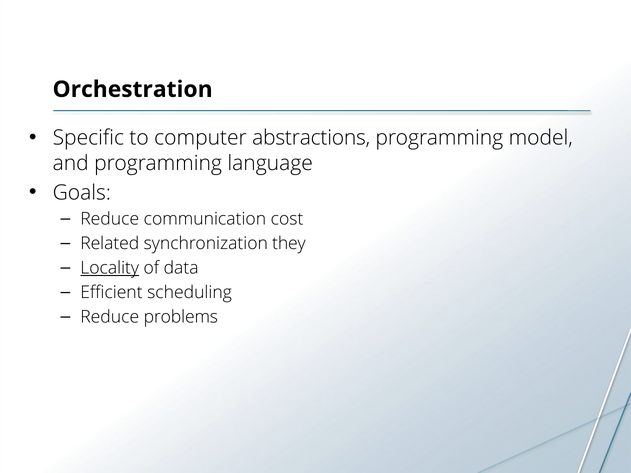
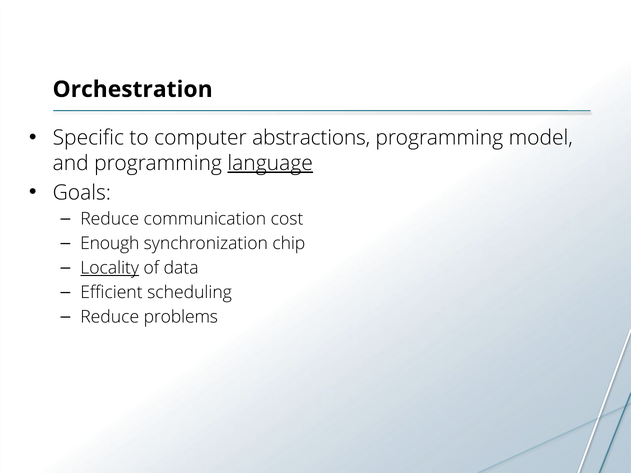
language underline: none -> present
Related: Related -> Enough
they: they -> chip
